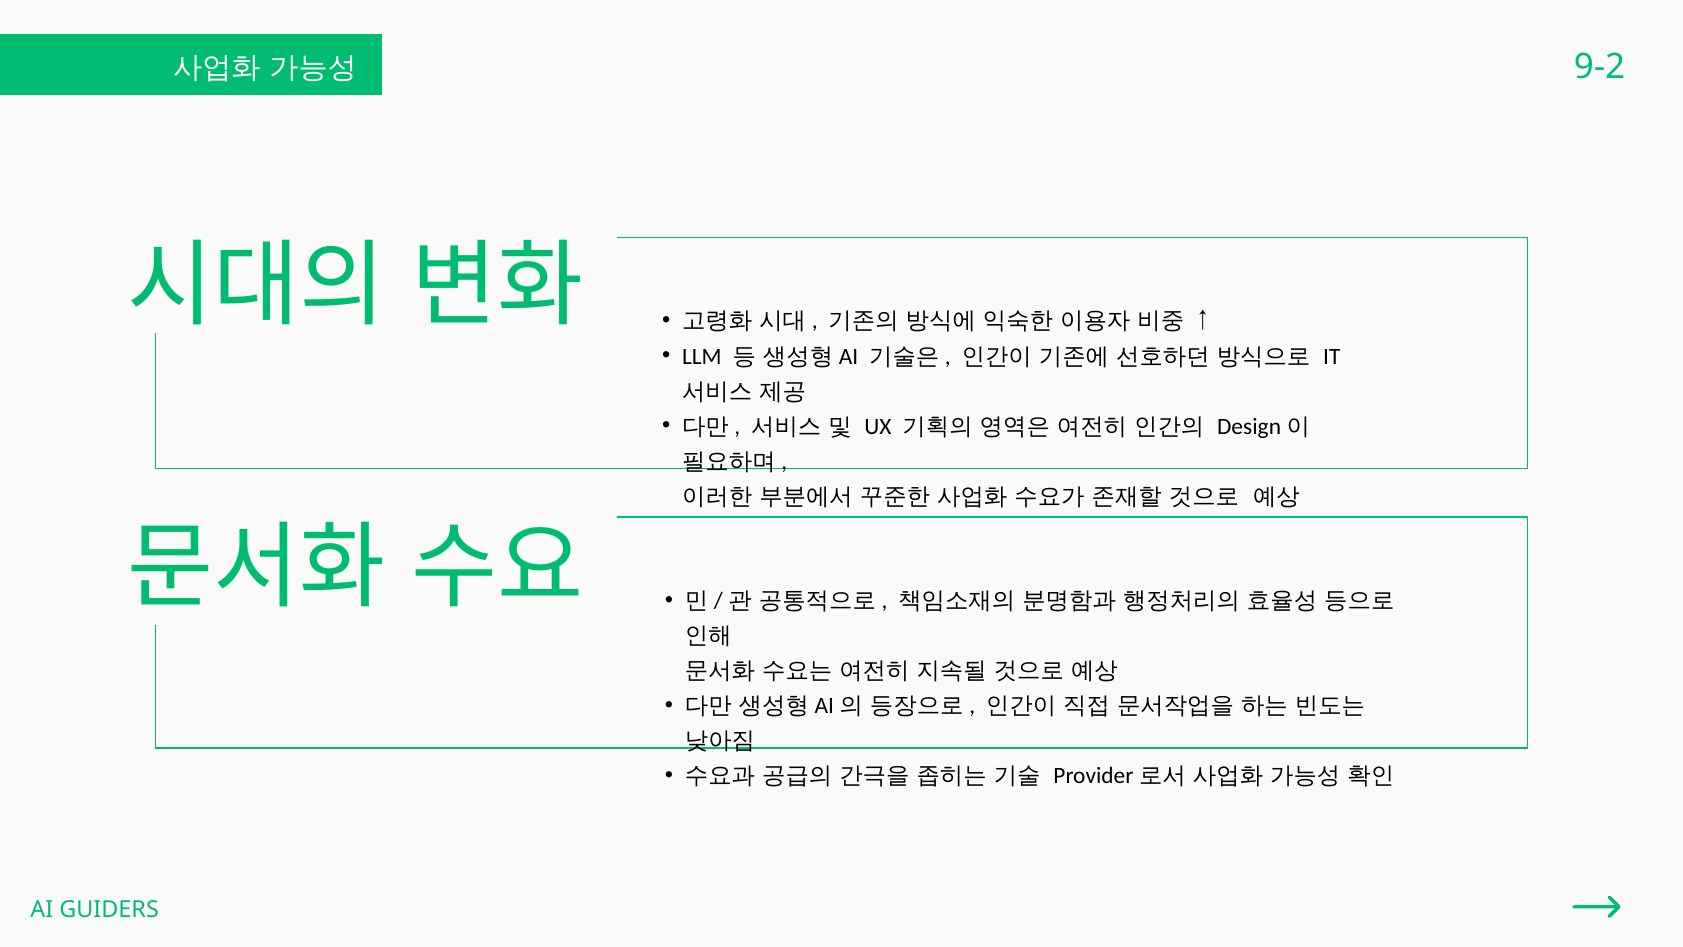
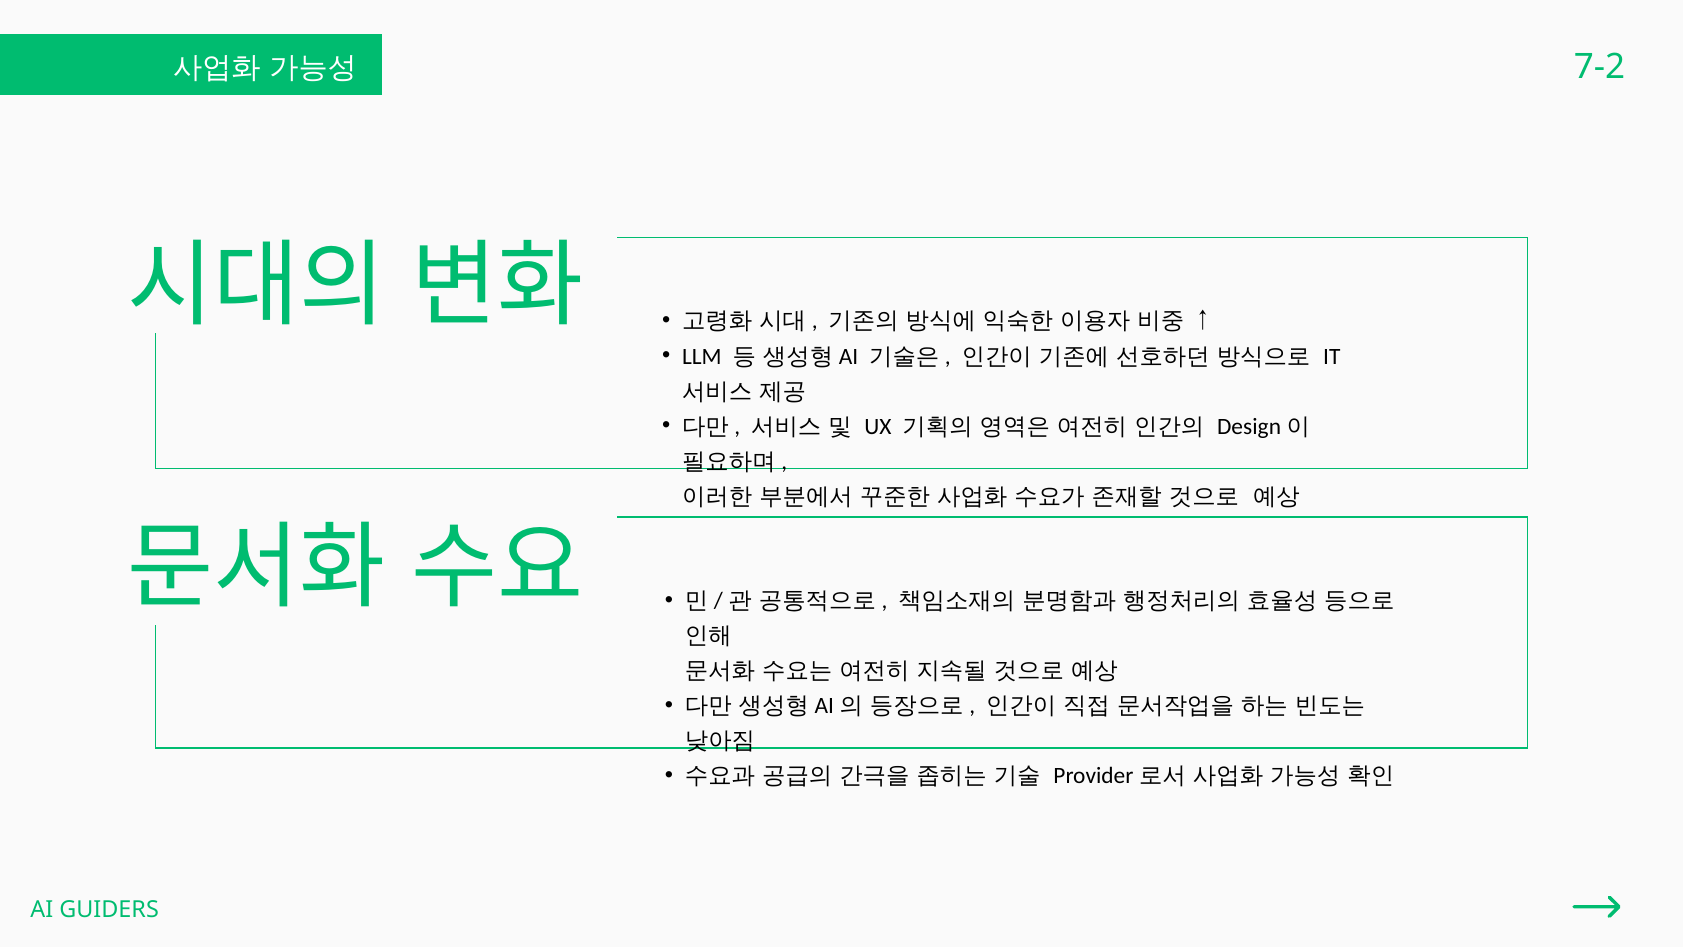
9-2: 9-2 -> 7-2
